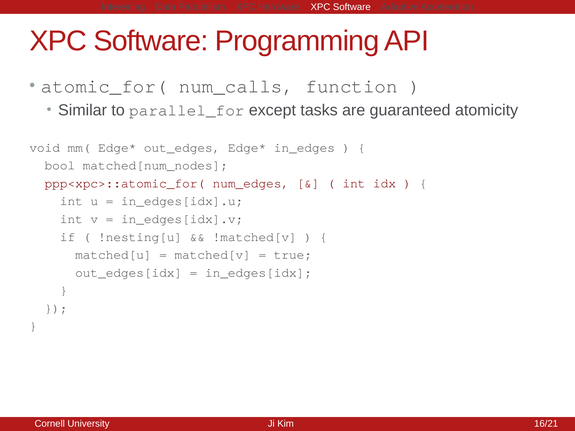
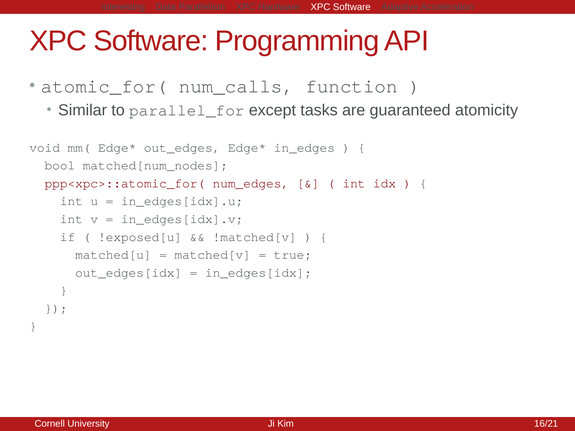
!nesting[u: !nesting[u -> !exposed[u
